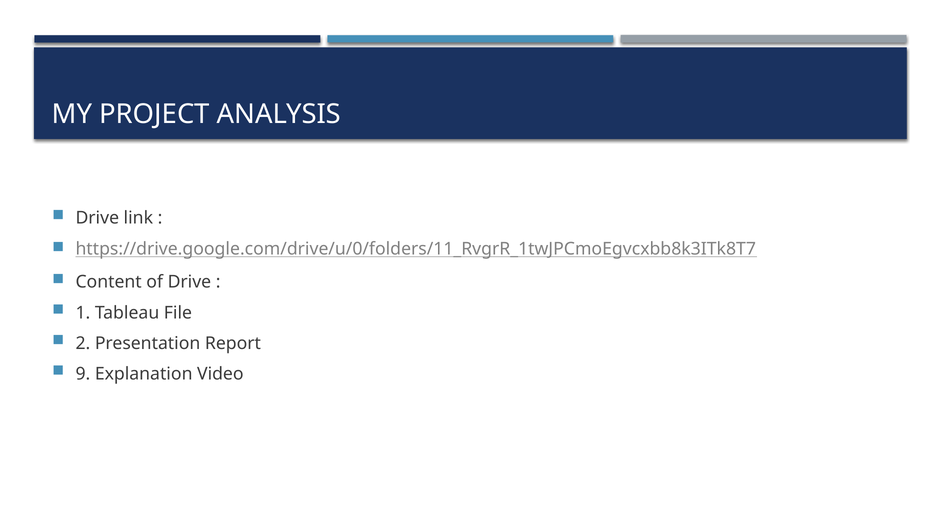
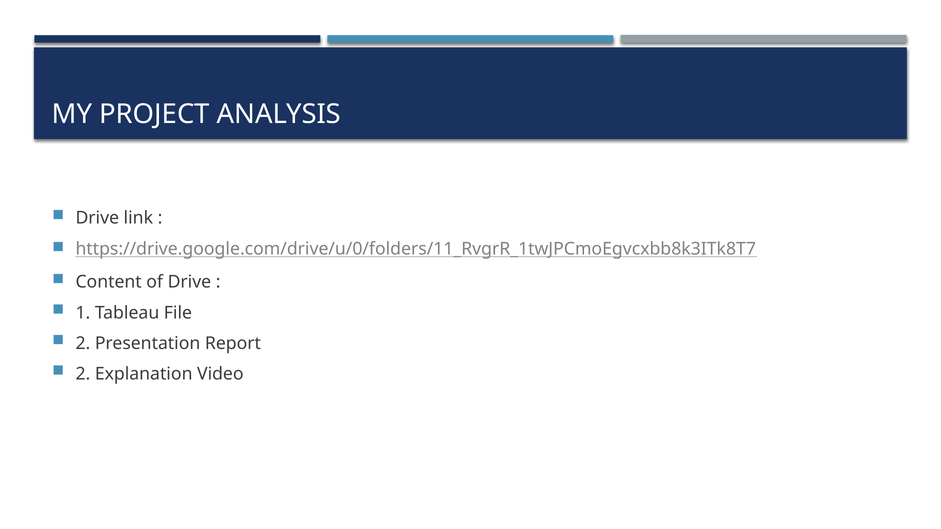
9 at (83, 374): 9 -> 2
